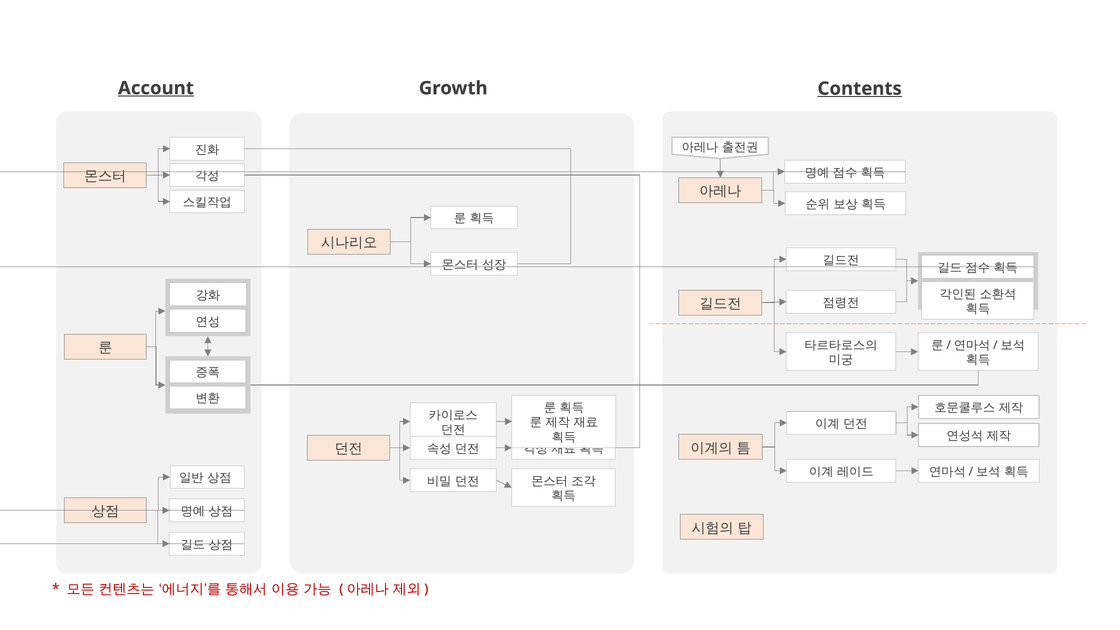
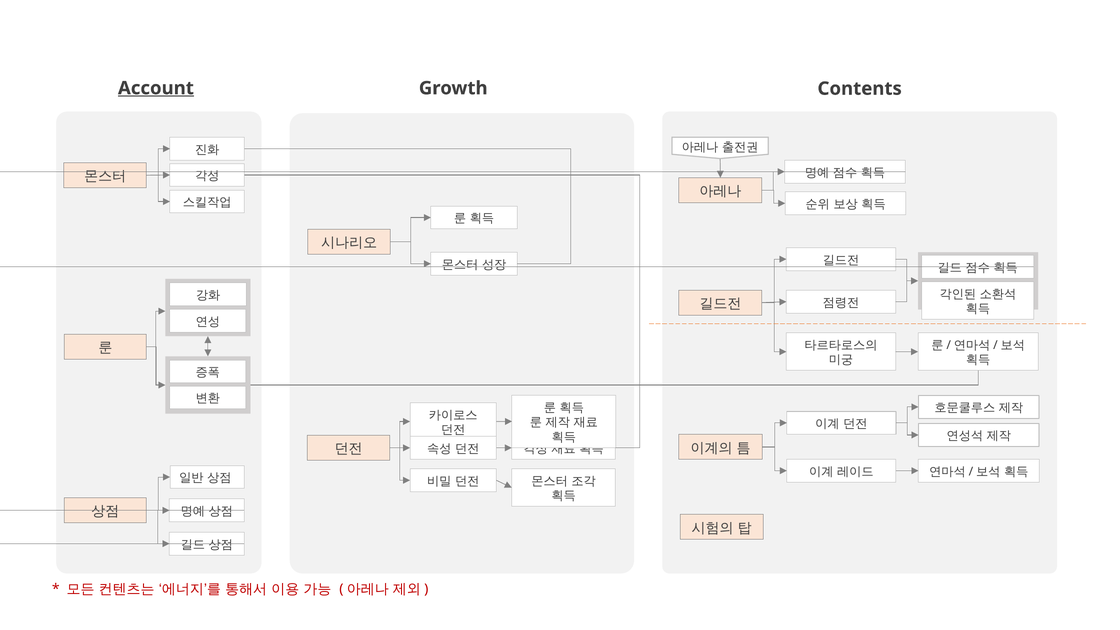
Contents underline: present -> none
